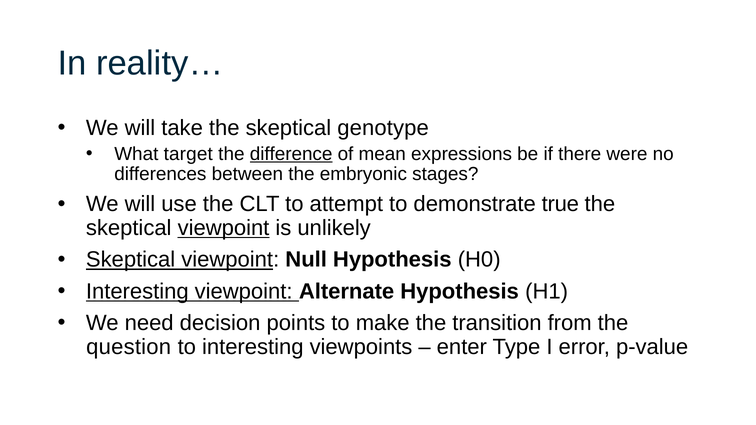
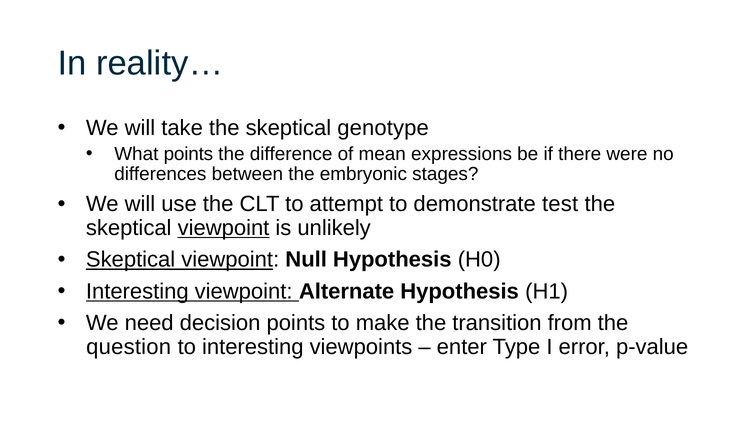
What target: target -> points
difference underline: present -> none
true: true -> test
